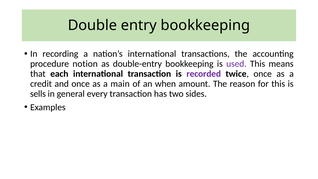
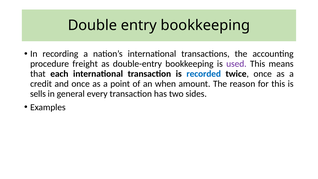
notion: notion -> freight
recorded colour: purple -> blue
main: main -> point
